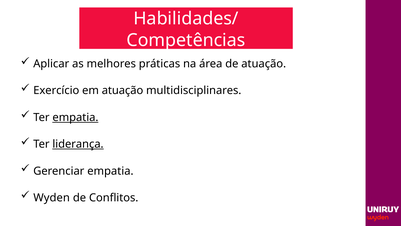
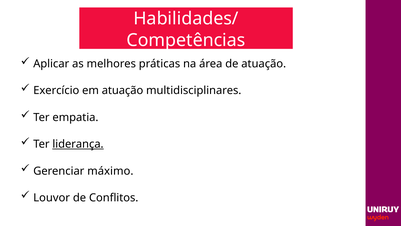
empatia at (75, 117) underline: present -> none
Gerenciar empatia: empatia -> máximo
Wyden: Wyden -> Louvor
